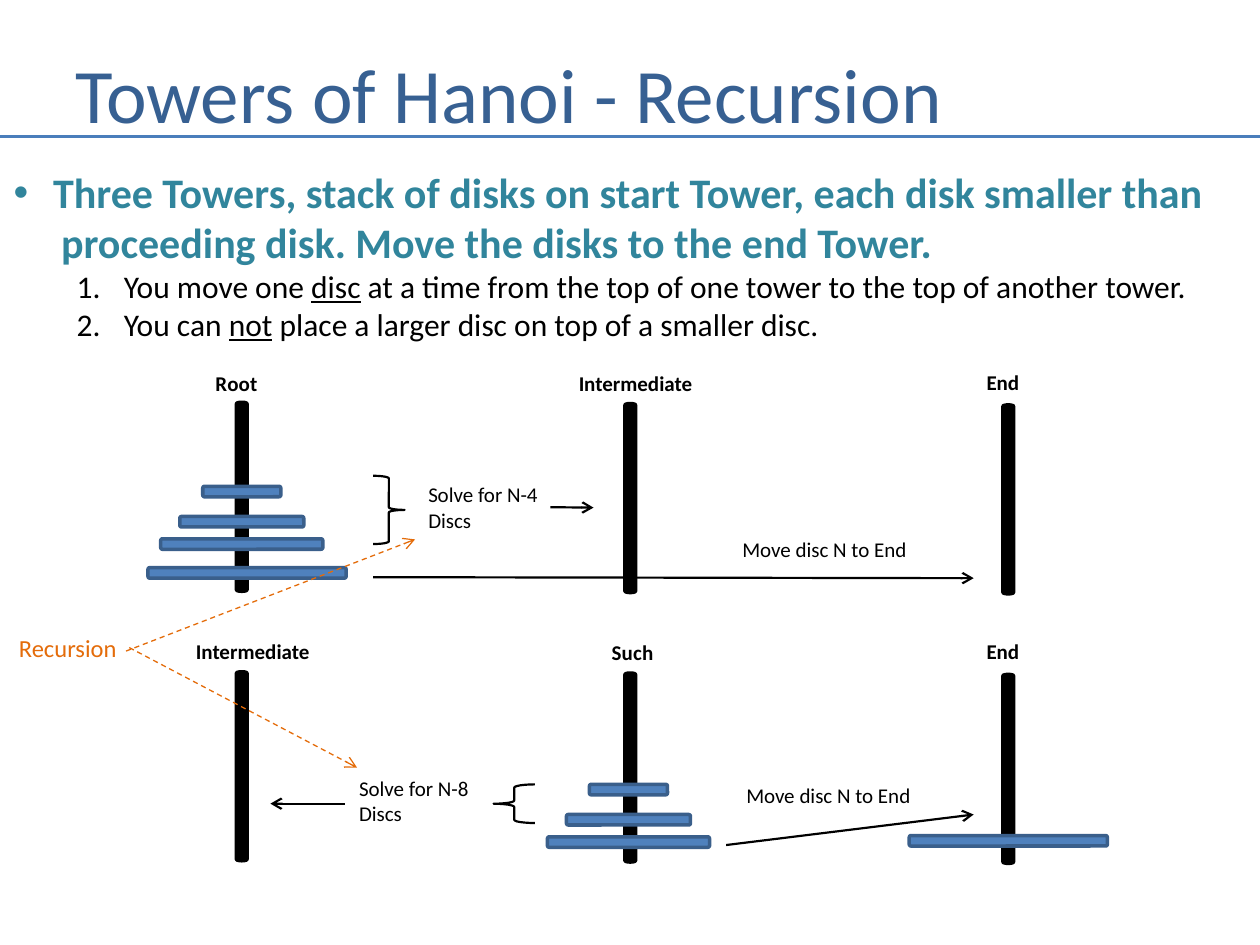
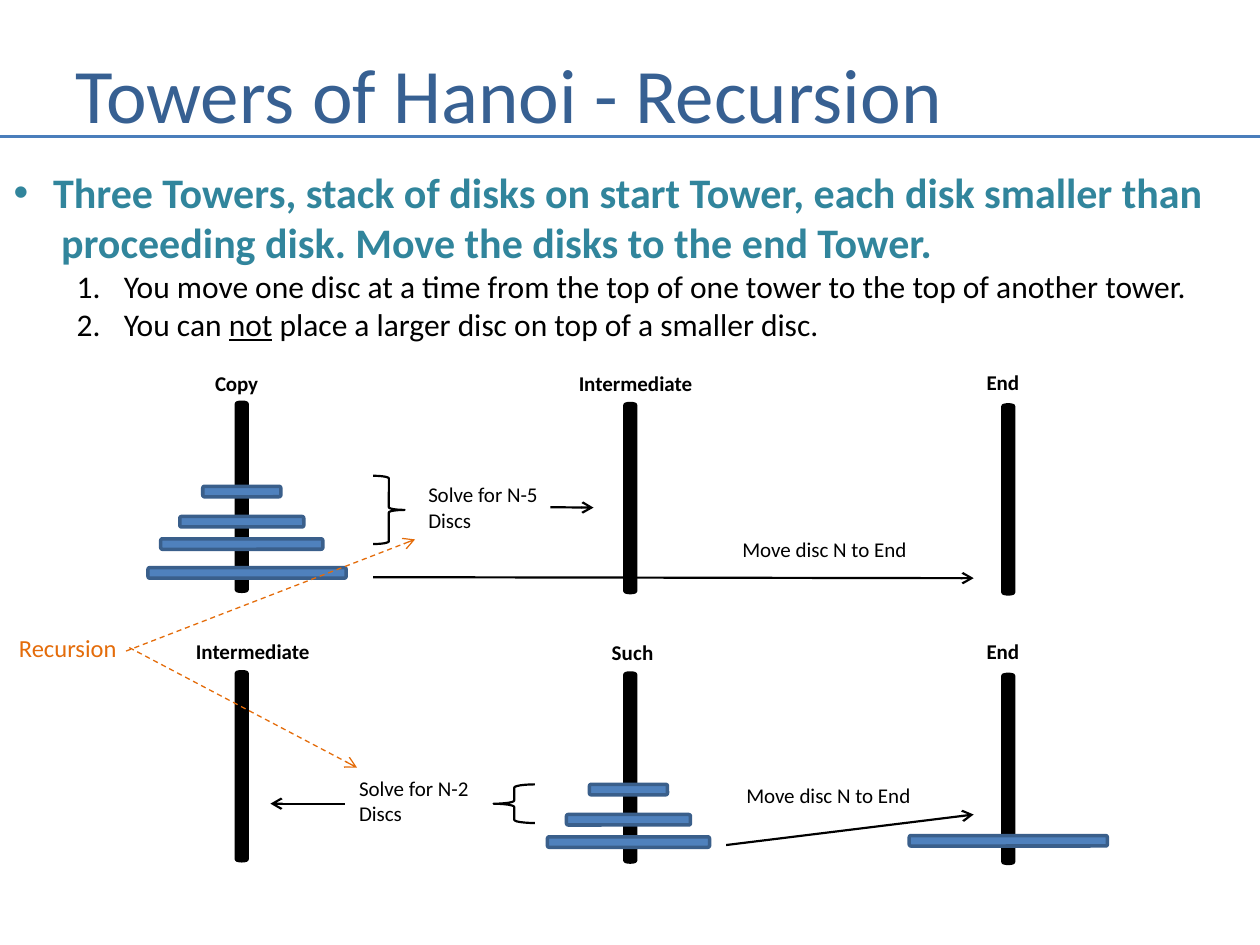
disc at (336, 288) underline: present -> none
Root: Root -> Copy
N-4: N-4 -> N-5
N-8: N-8 -> N-2
